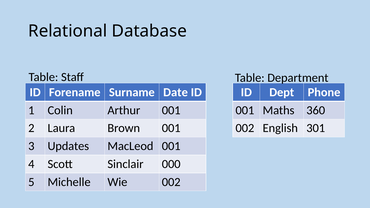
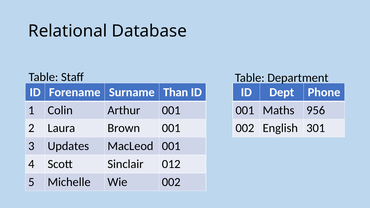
Date: Date -> Than
360: 360 -> 956
000: 000 -> 012
